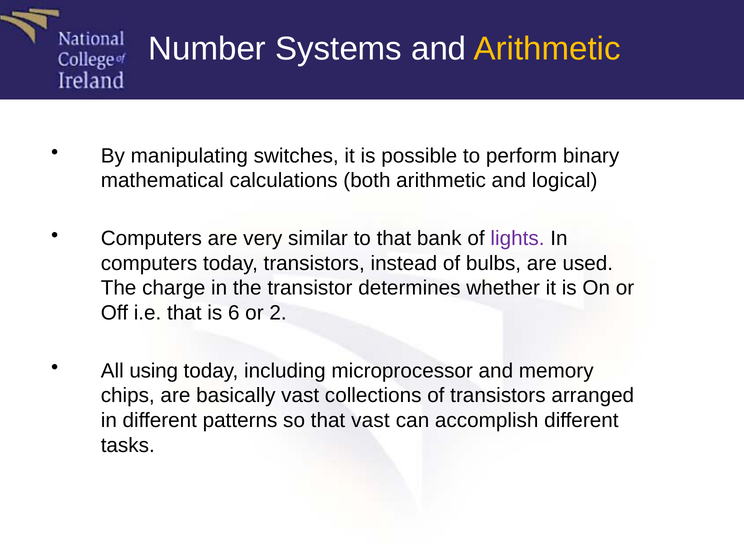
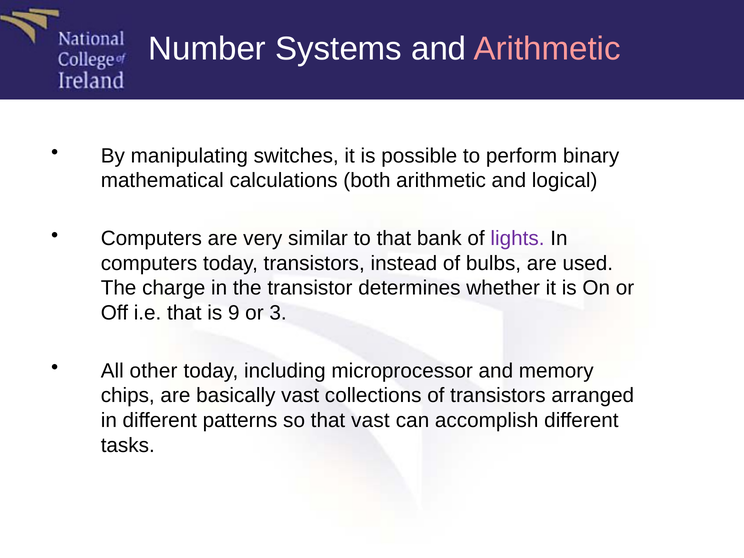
Arithmetic at (547, 49) colour: yellow -> pink
6: 6 -> 9
2: 2 -> 3
using: using -> other
